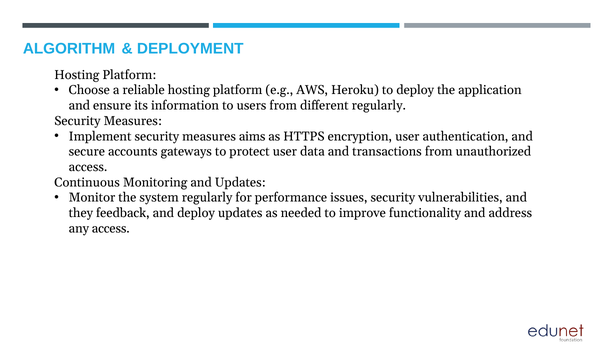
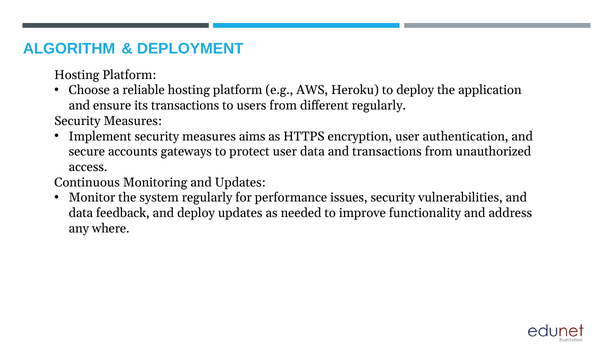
its information: information -> transactions
they at (81, 213): they -> data
any access: access -> where
